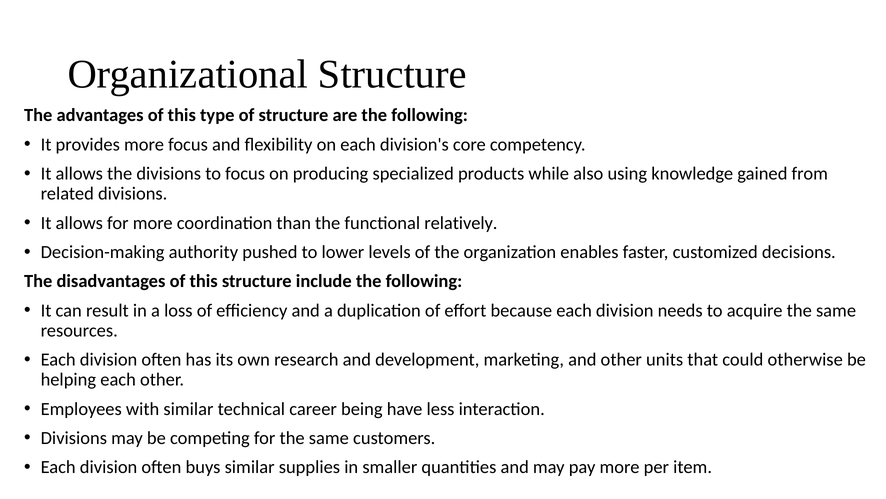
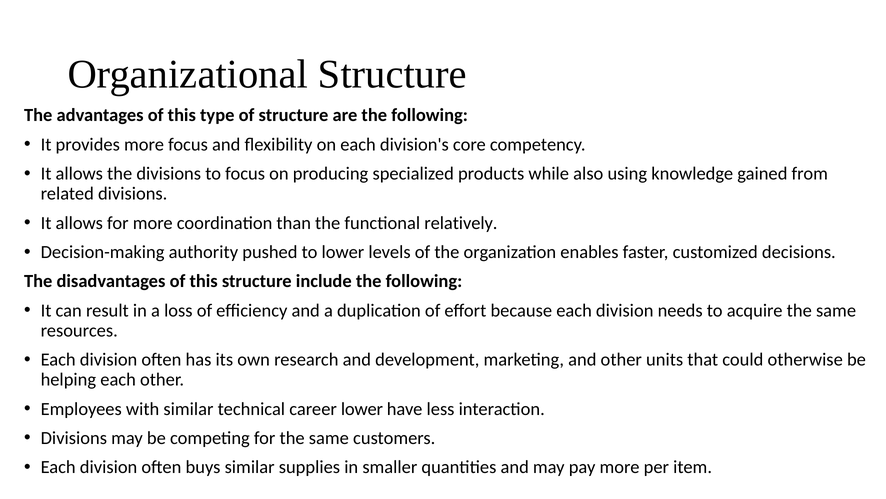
career being: being -> lower
